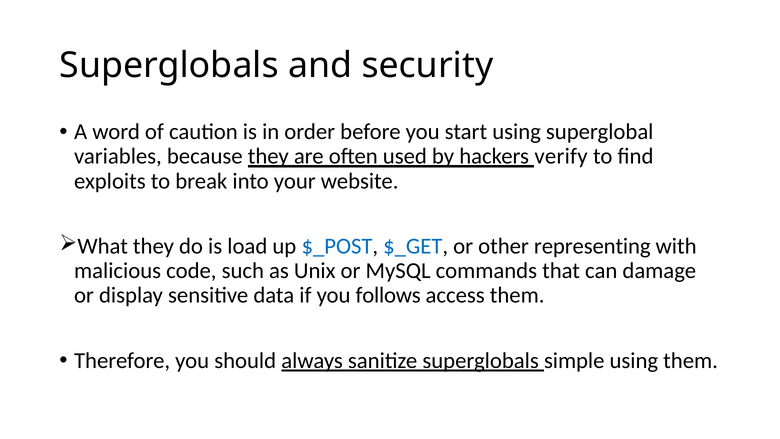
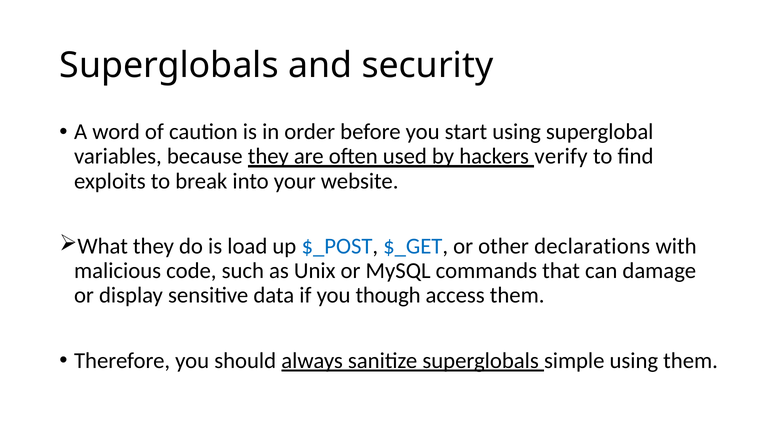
representing: representing -> declarations
follows: follows -> though
